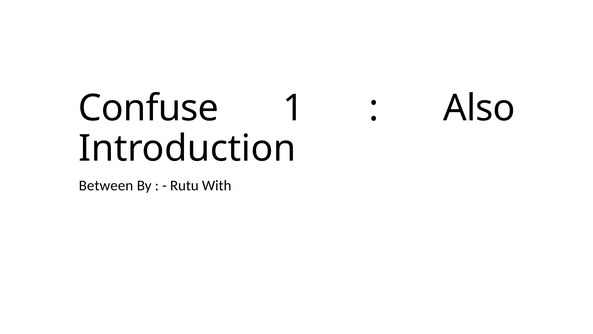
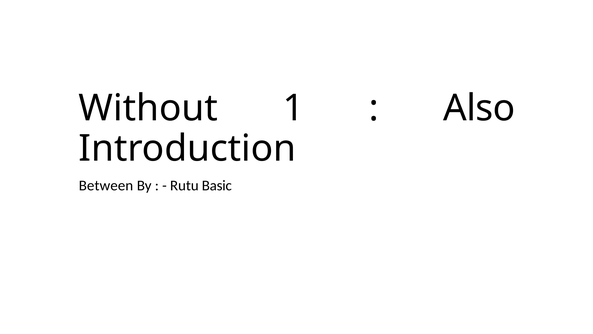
Confuse: Confuse -> Without
With: With -> Basic
